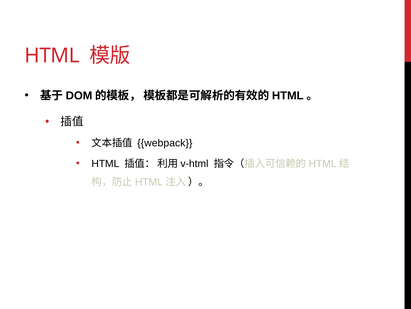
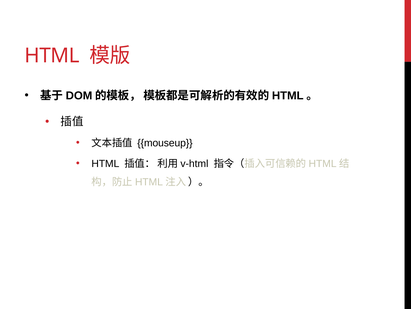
webpack: webpack -> mouseup
